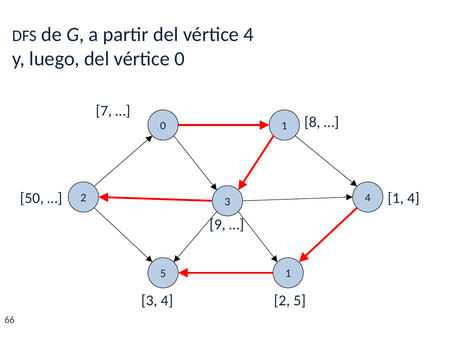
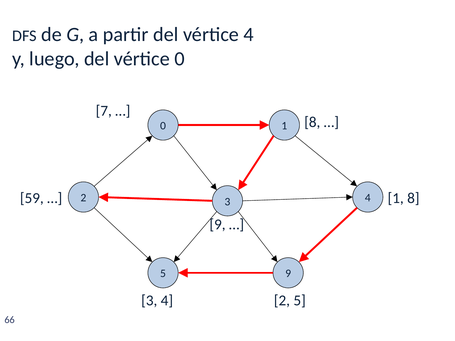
50: 50 -> 59
1 4: 4 -> 8
5 1: 1 -> 9
